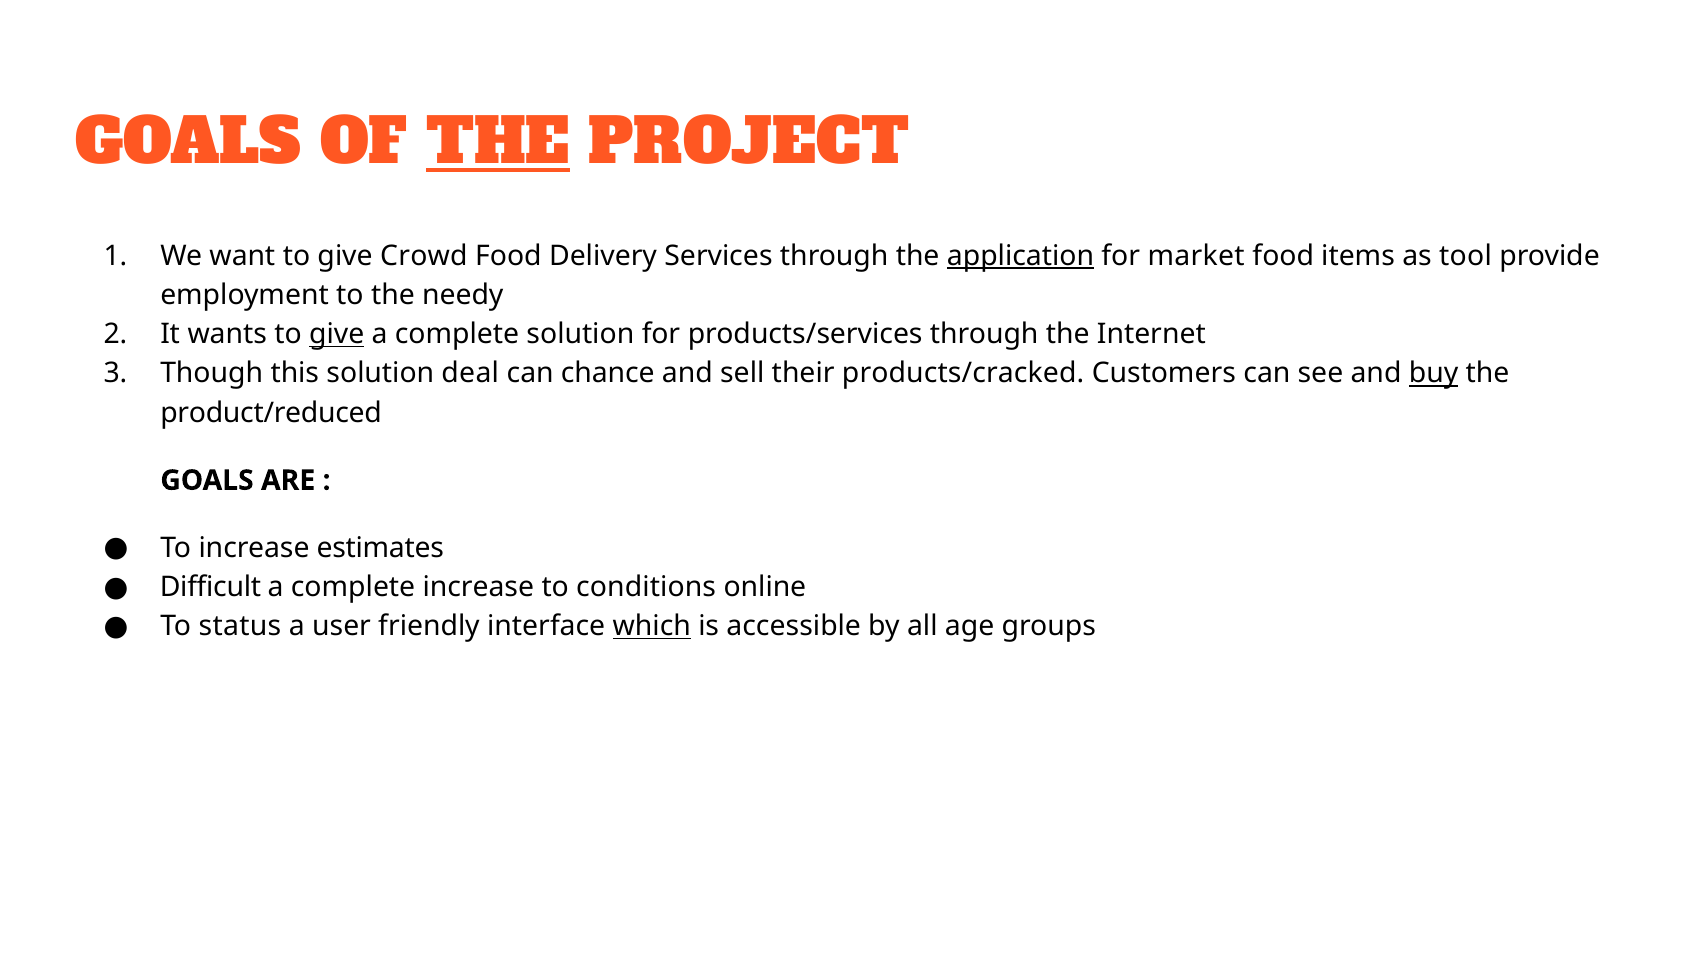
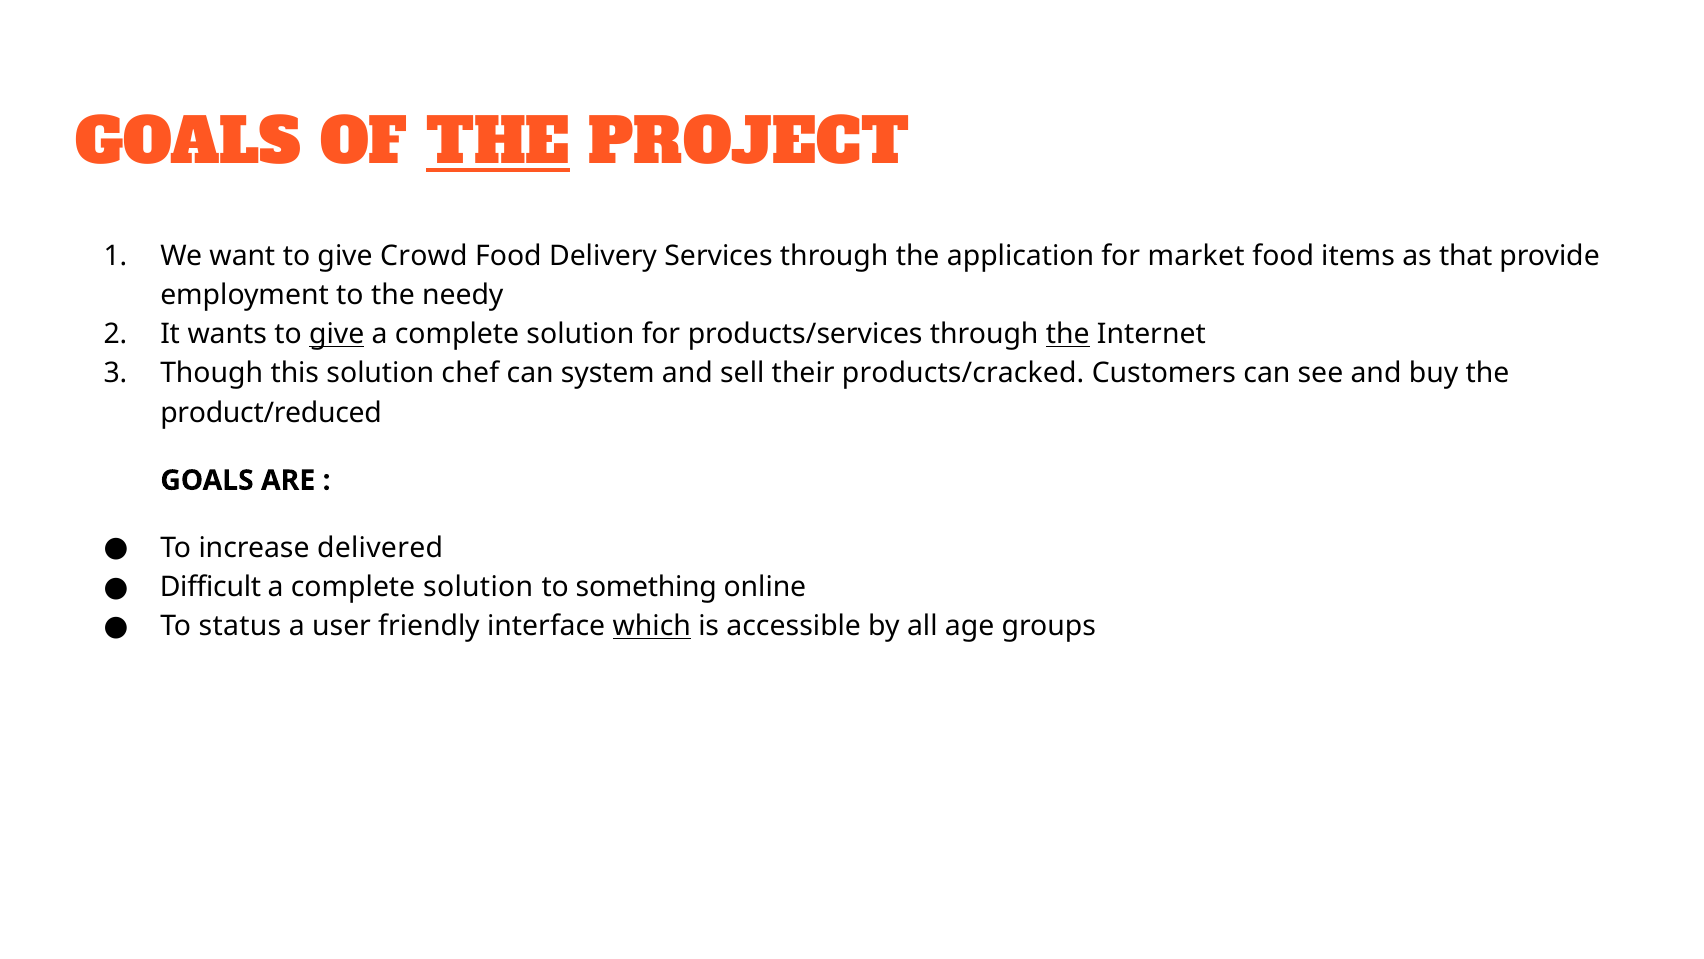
application underline: present -> none
tool: tool -> that
the at (1068, 334) underline: none -> present
deal: deal -> chef
chance: chance -> system
buy underline: present -> none
estimates: estimates -> delivered
increase at (478, 587): increase -> solution
conditions: conditions -> something
